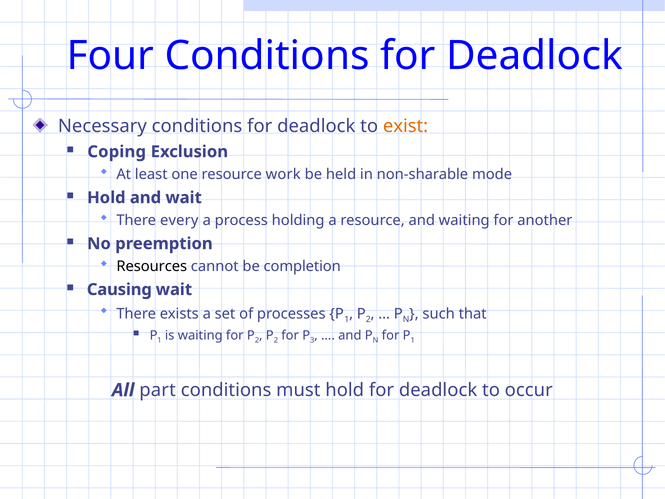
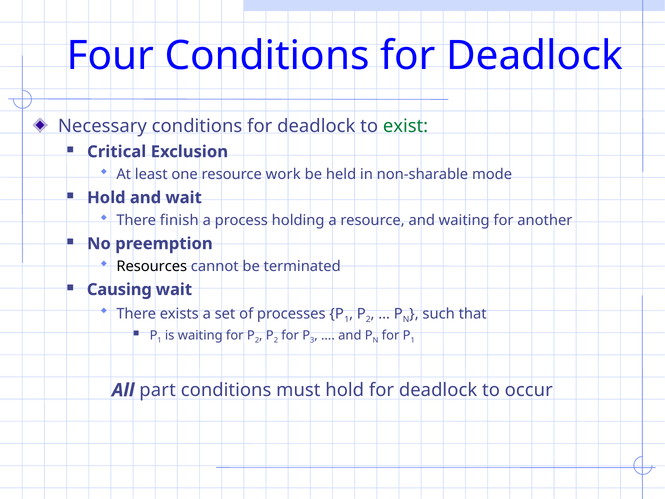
exist colour: orange -> green
Coping: Coping -> Critical
every: every -> finish
completion: completion -> terminated
